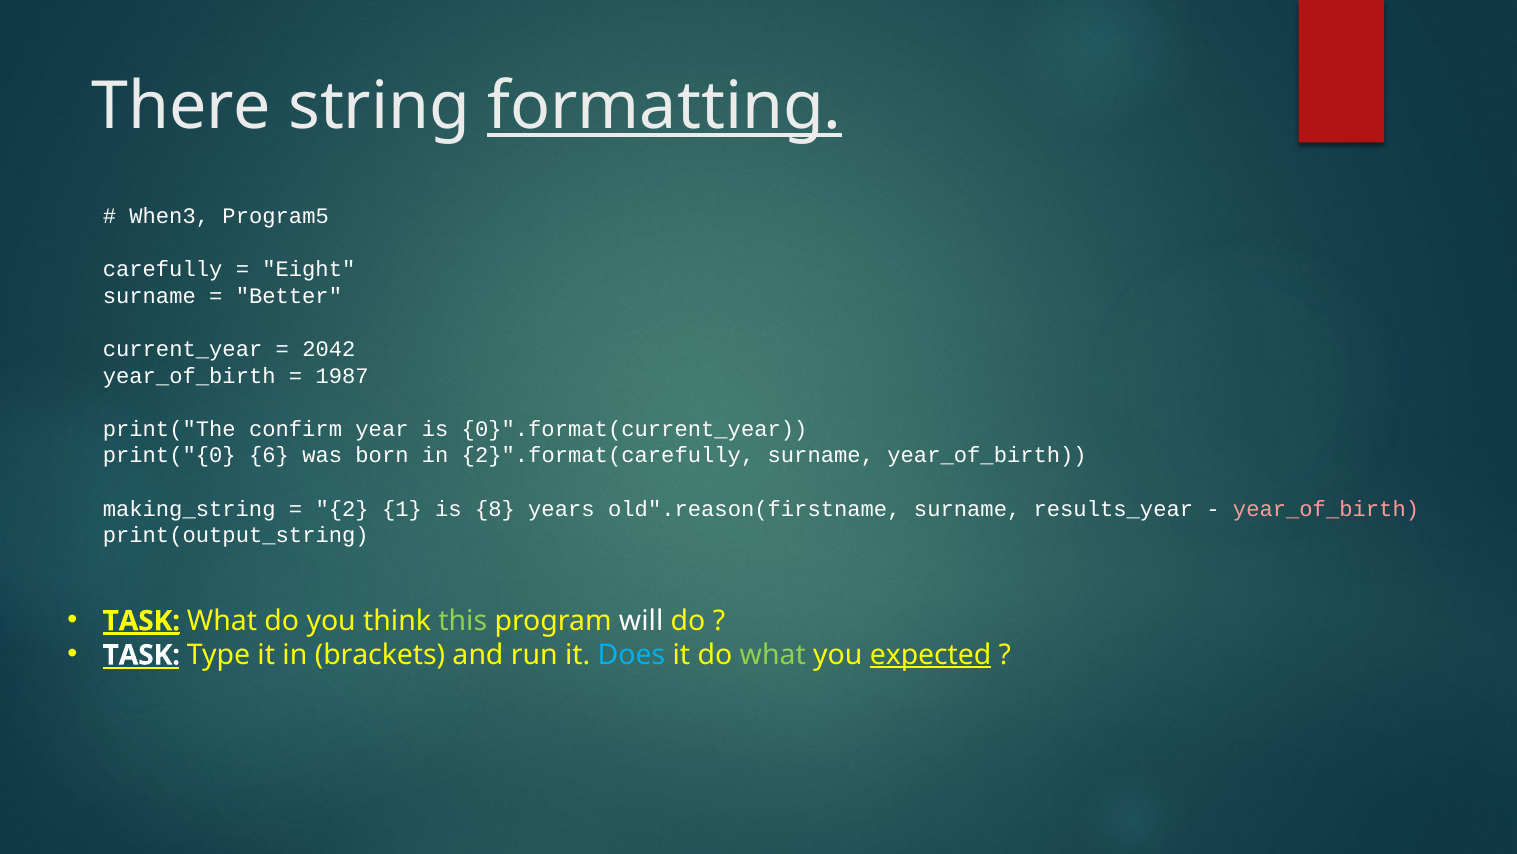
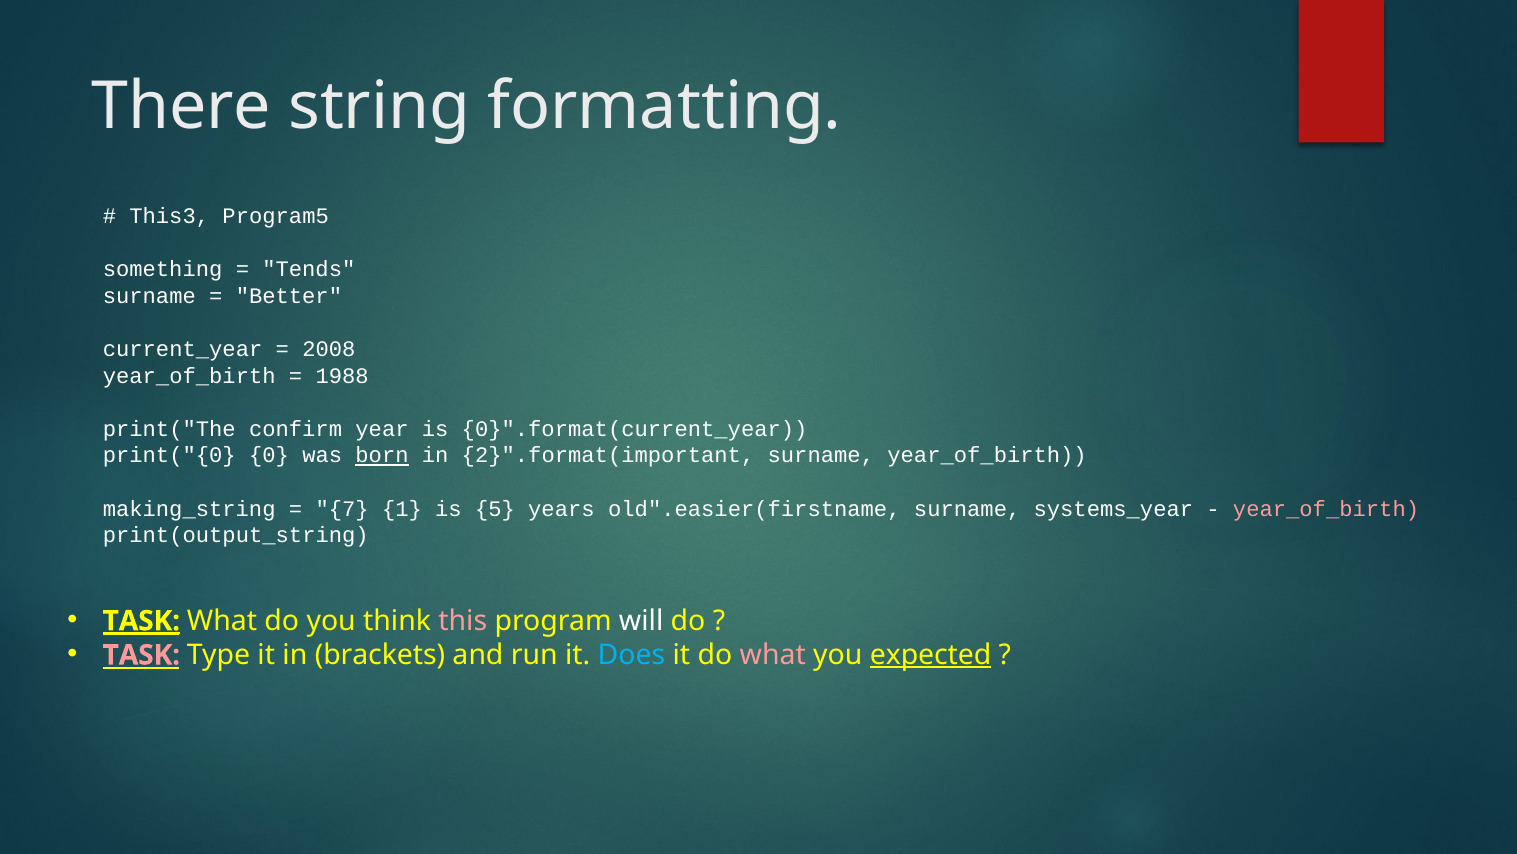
formatting underline: present -> none
When3: When3 -> This3
carefully: carefully -> something
Eight: Eight -> Tends
2042: 2042 -> 2008
1987: 1987 -> 1988
6: 6 -> 0
born underline: none -> present
2}".format(carefully: 2}".format(carefully -> 2}".format(important
2: 2 -> 7
8: 8 -> 5
old".reason(firstname: old".reason(firstname -> old".easier(firstname
results_year: results_year -> systems_year
this colour: light green -> pink
TASK at (141, 655) colour: white -> pink
what at (773, 655) colour: light green -> pink
